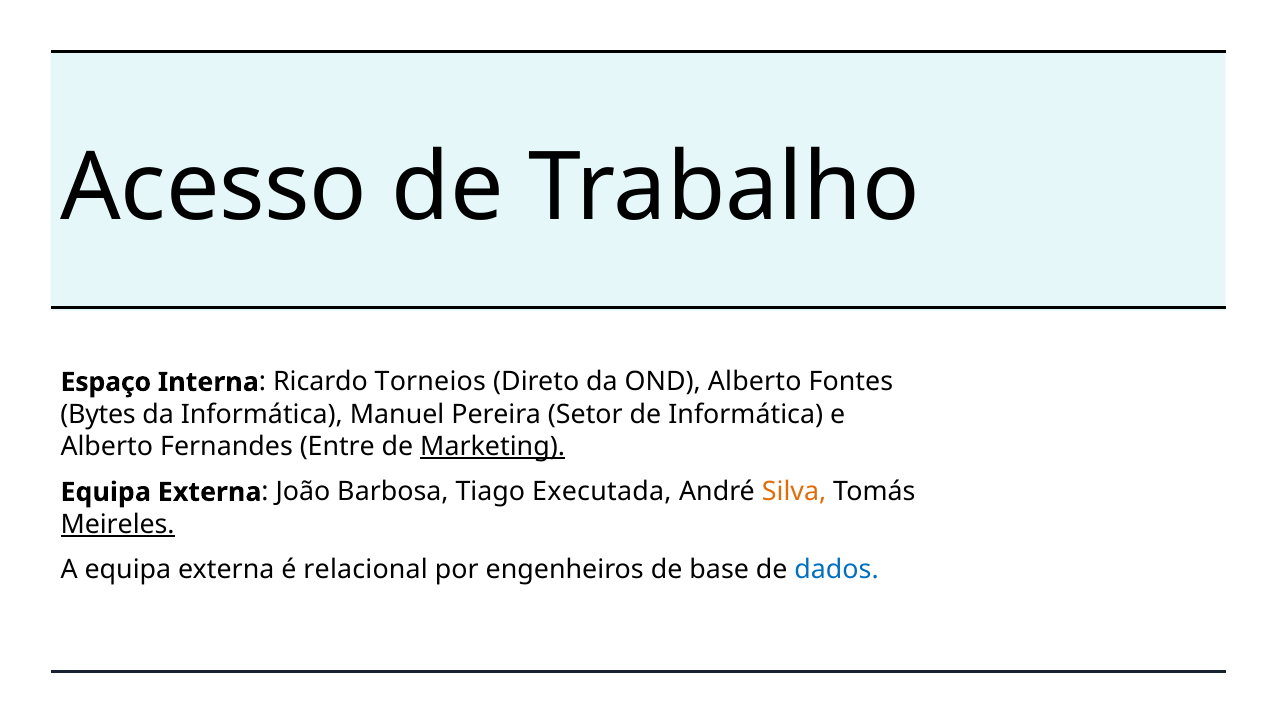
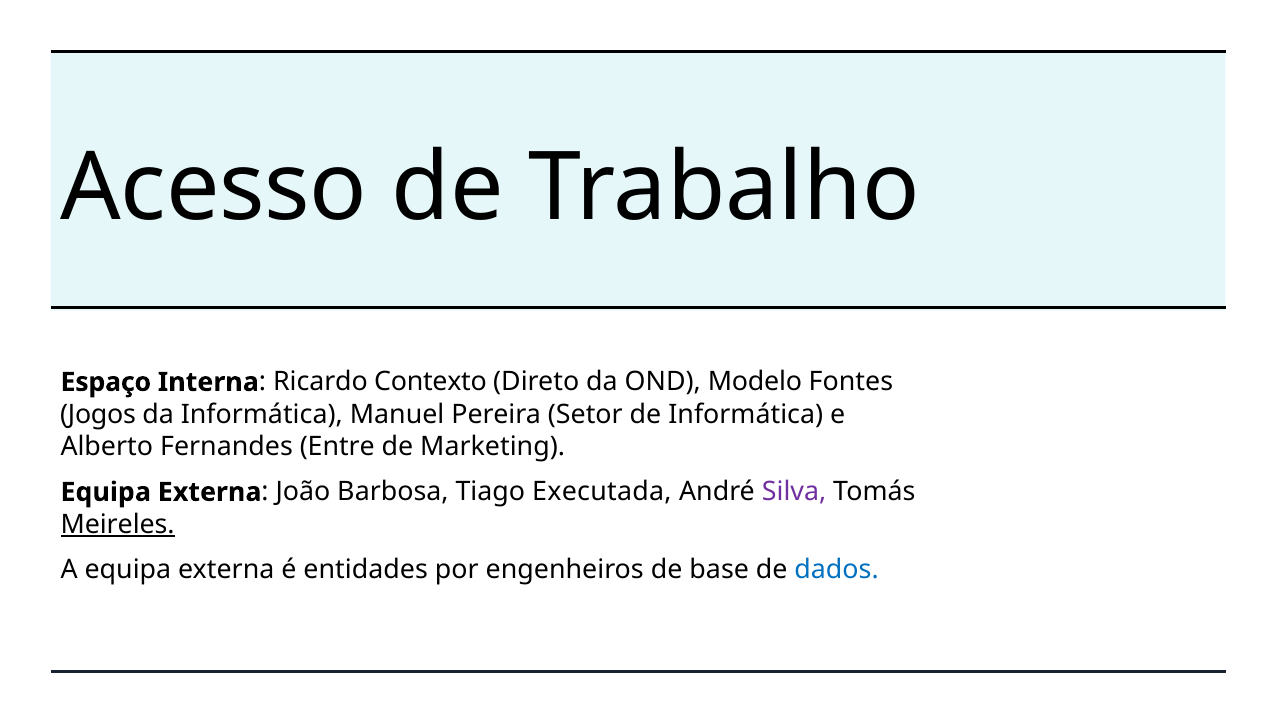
Torneios: Torneios -> Contexto
OND Alberto: Alberto -> Modelo
Bytes: Bytes -> Jogos
Marketing underline: present -> none
Silva colour: orange -> purple
relacional: relacional -> entidades
